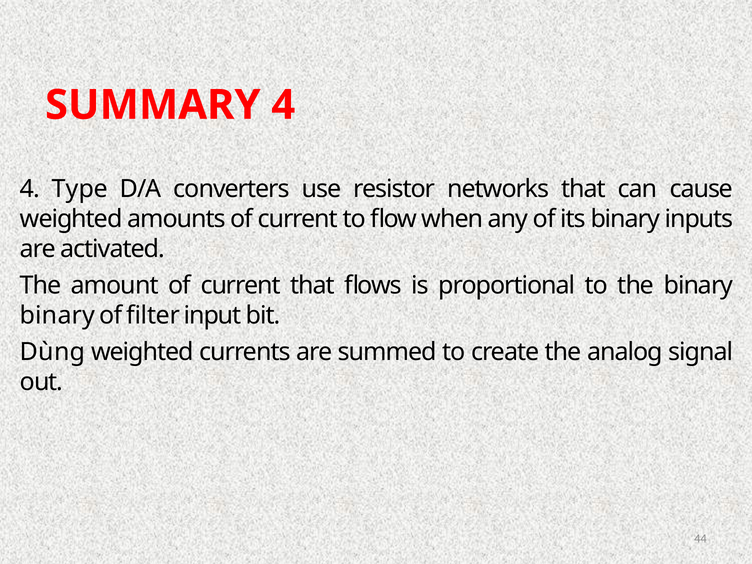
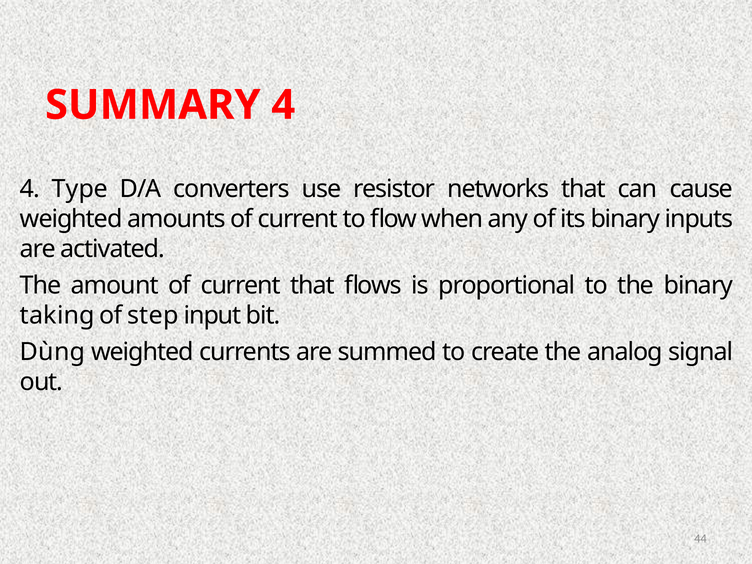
binary at (57, 315): binary -> taking
filter: filter -> step
